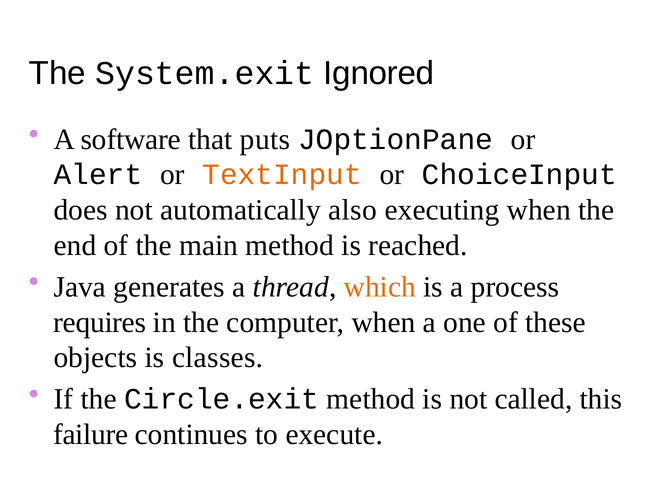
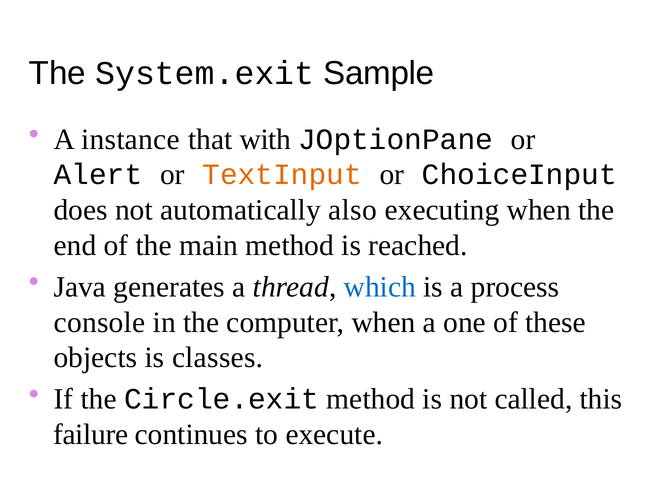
Ignored: Ignored -> Sample
software: software -> instance
puts: puts -> with
which colour: orange -> blue
requires: requires -> console
